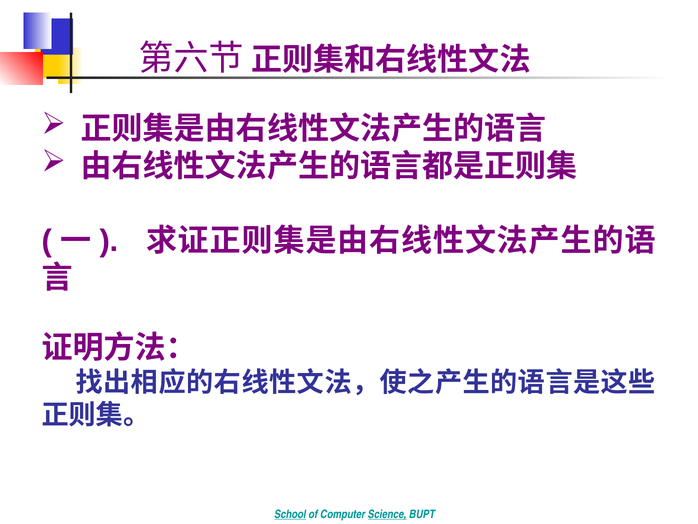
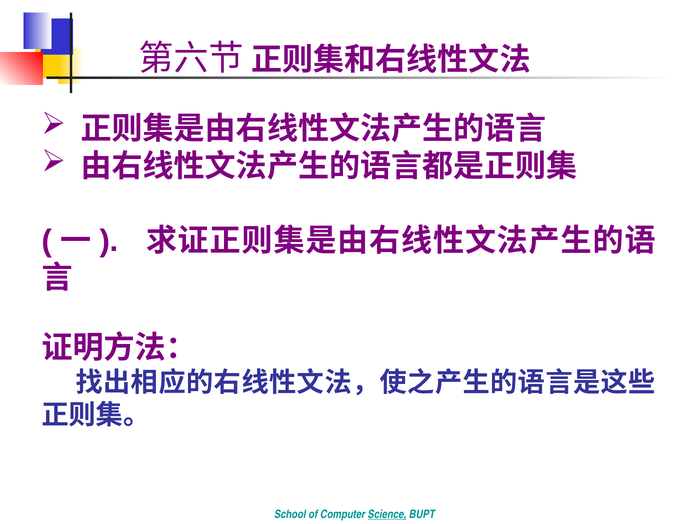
School underline: present -> none
